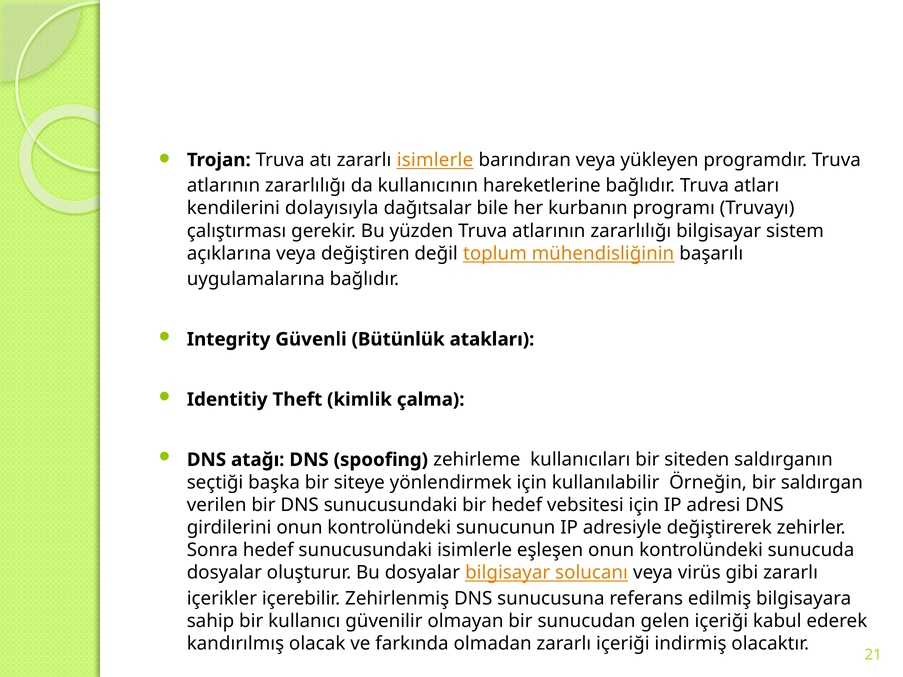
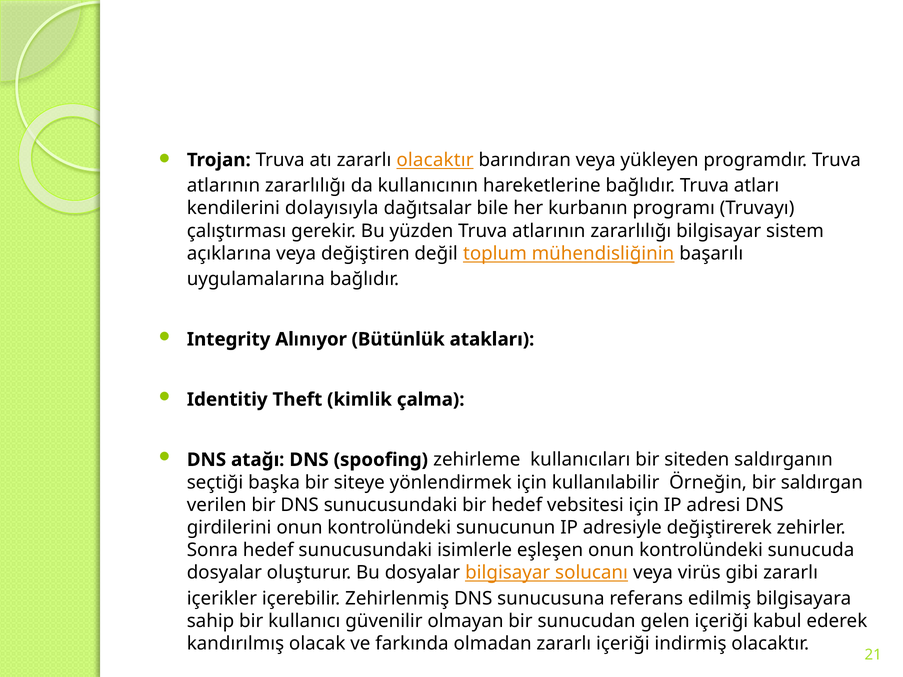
zararlı isimlerle: isimlerle -> olacaktır
Güvenli: Güvenli -> Alınıyor
